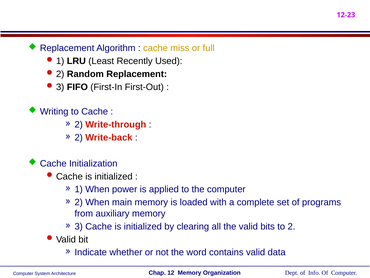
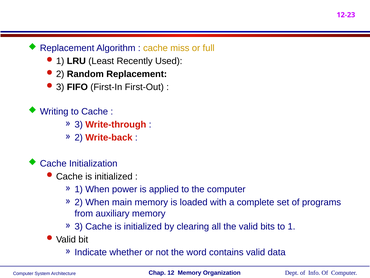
2 at (79, 124): 2 -> 3
to 2: 2 -> 1
